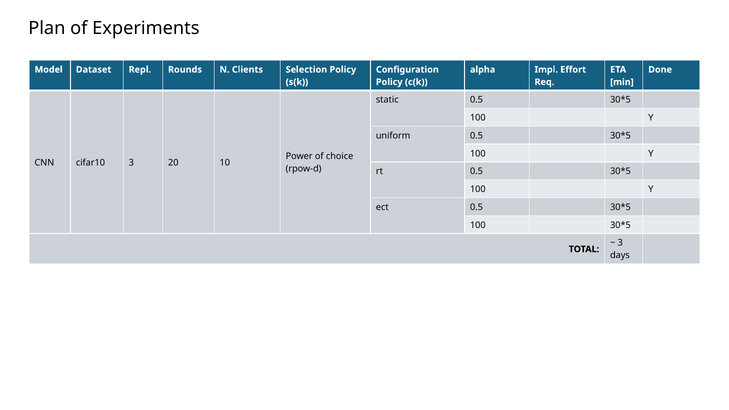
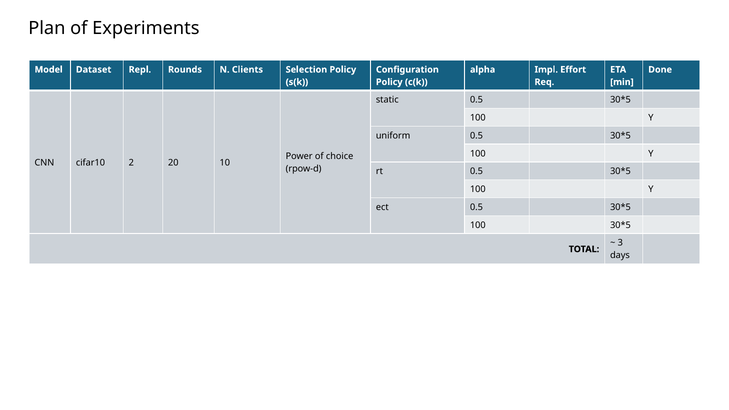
cifar10 3: 3 -> 2
